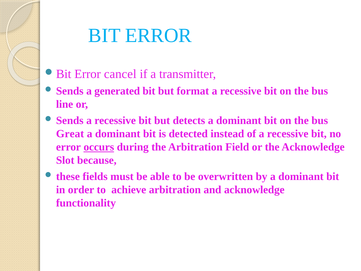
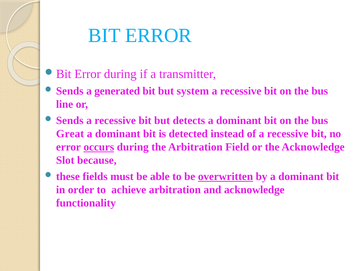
Error cancel: cancel -> during
format: format -> system
overwritten underline: none -> present
